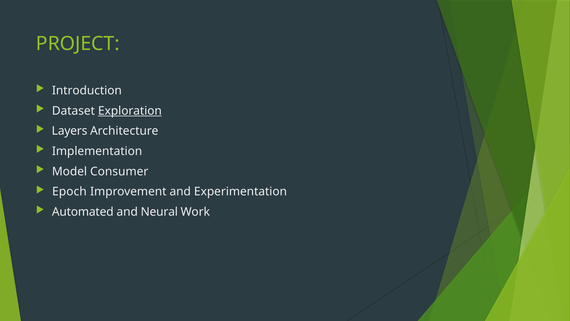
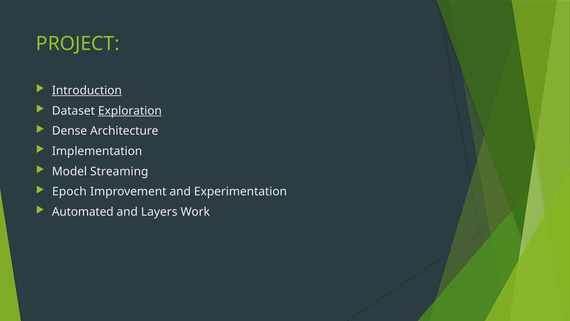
Introduction underline: none -> present
Layers: Layers -> Dense
Consumer: Consumer -> Streaming
Neural: Neural -> Layers
